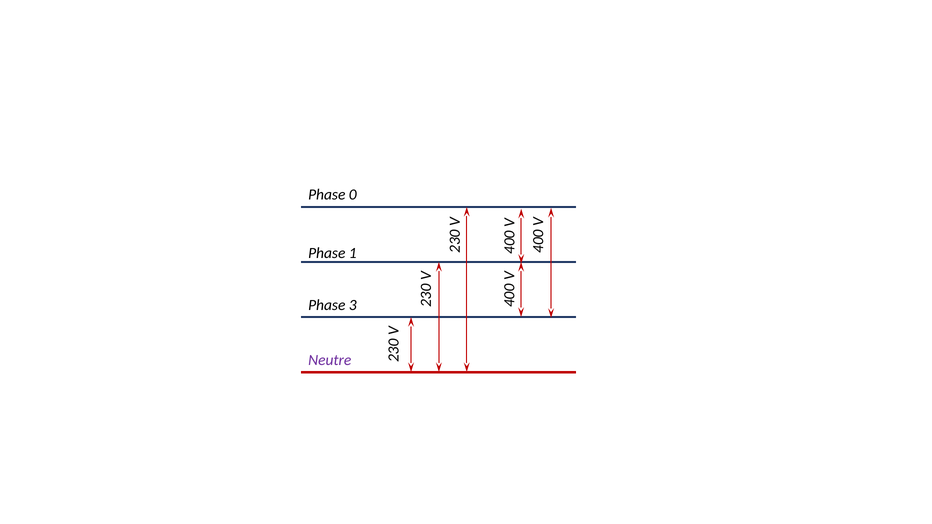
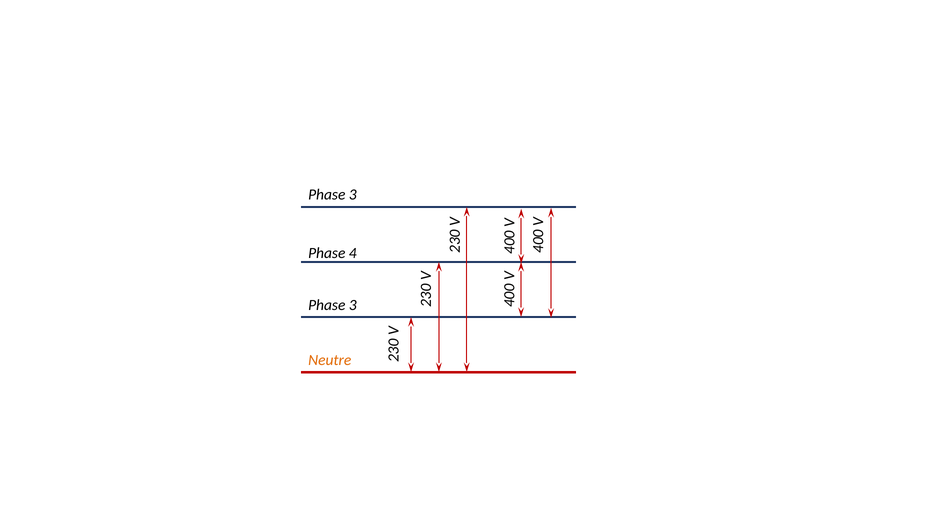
0 at (353, 195): 0 -> 3
Phase 1: 1 -> 4
Neutre colour: purple -> orange
